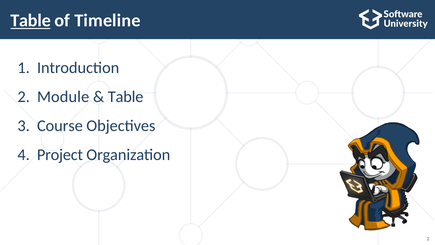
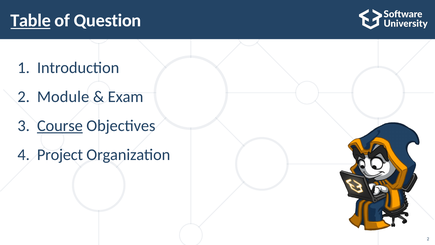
Timeline: Timeline -> Question
Table at (126, 97): Table -> Exam
Course underline: none -> present
